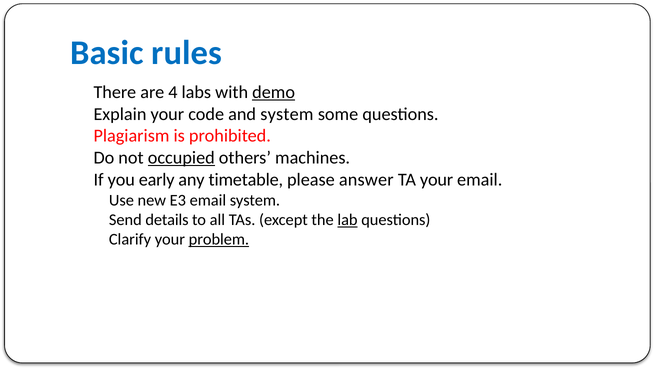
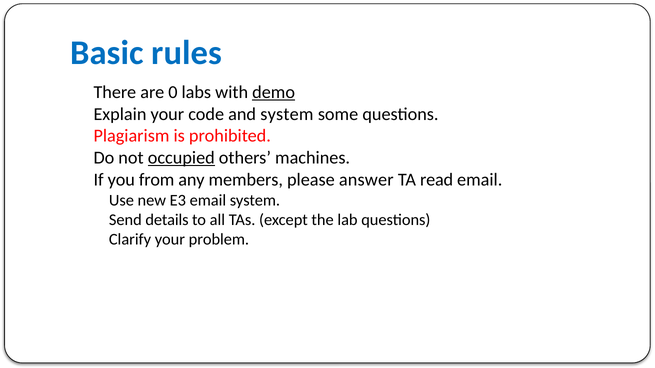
are 4: 4 -> 0
early: early -> from
timetable: timetable -> members
TA your: your -> read
lab underline: present -> none
problem underline: present -> none
